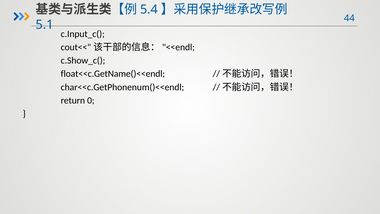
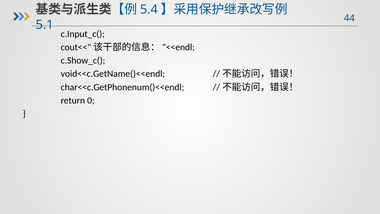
float<<c.GetName()<<endl: float<<c.GetName()<<endl -> void<<c.GetName()<<endl
